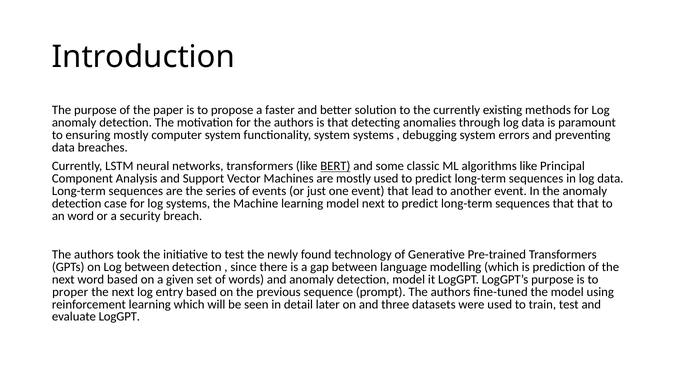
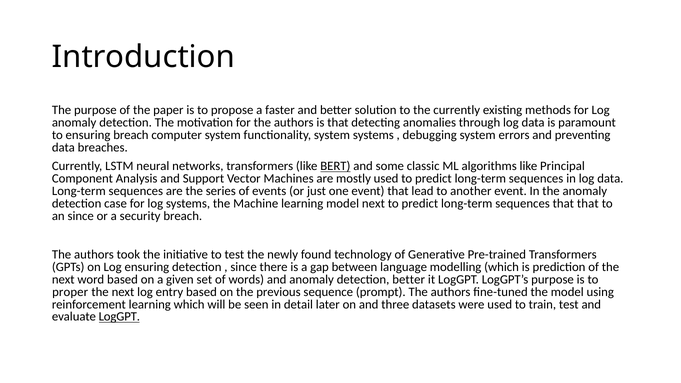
ensuring mostly: mostly -> breach
an word: word -> since
Log between: between -> ensuring
detection model: model -> better
LogGPT at (119, 317) underline: none -> present
